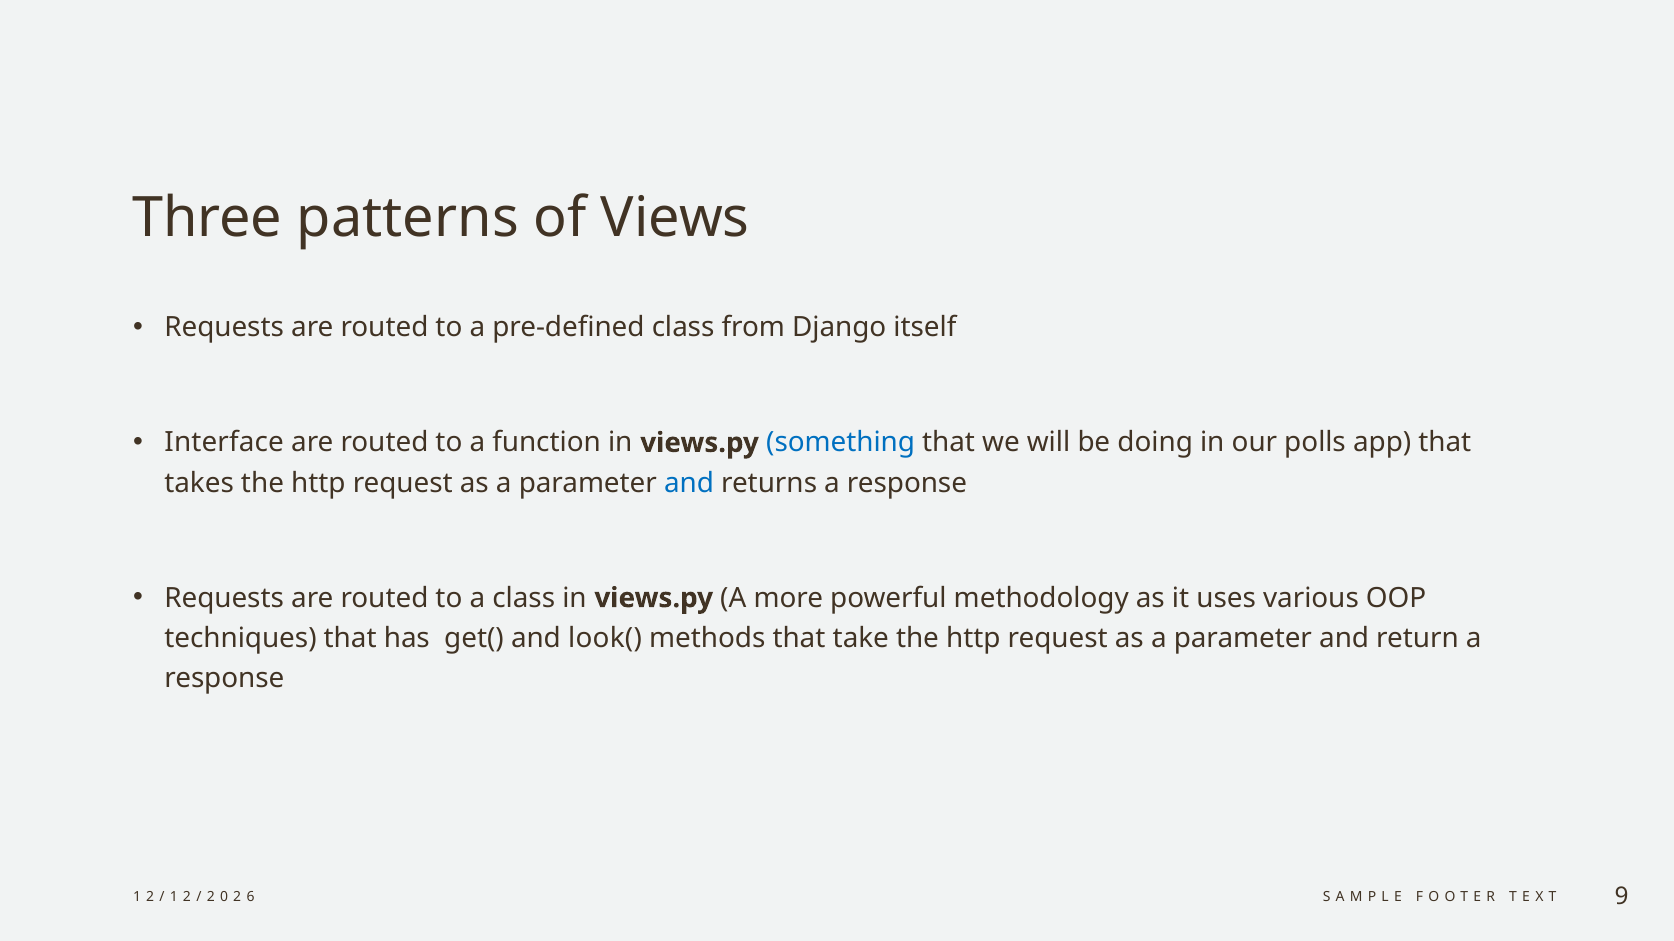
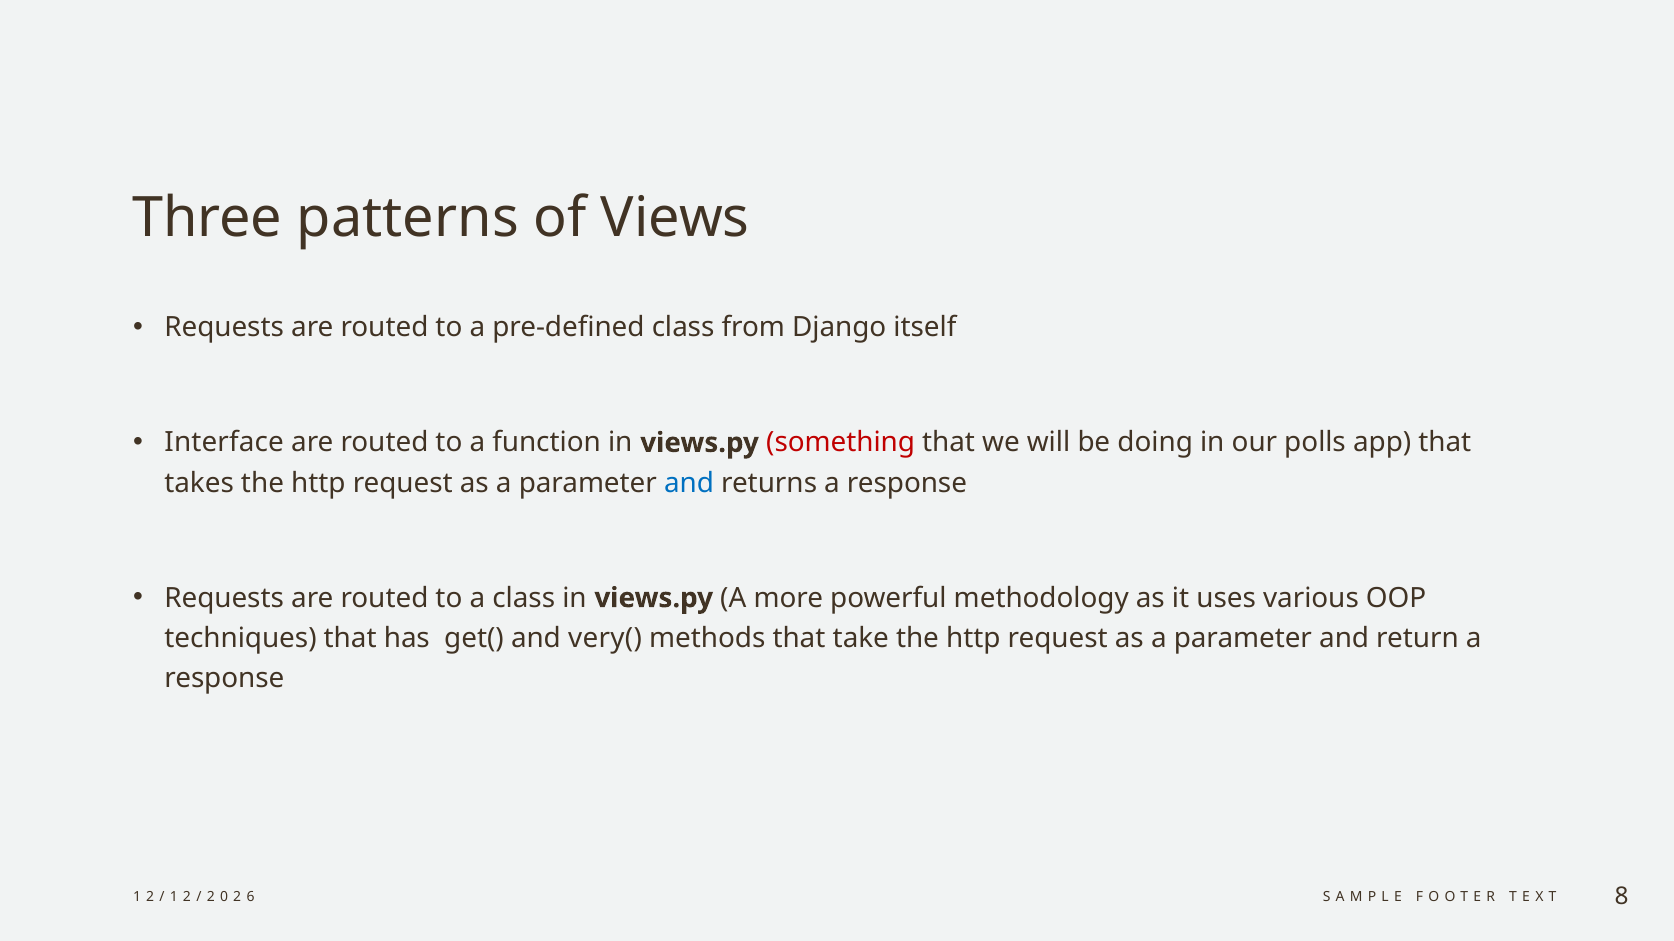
something colour: blue -> red
look(: look( -> very(
9: 9 -> 8
